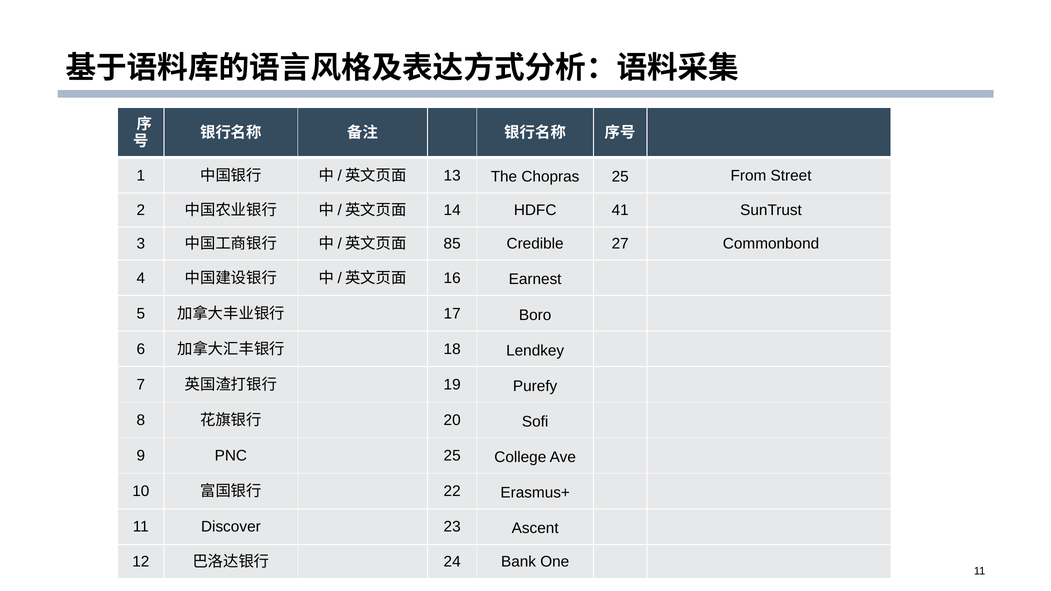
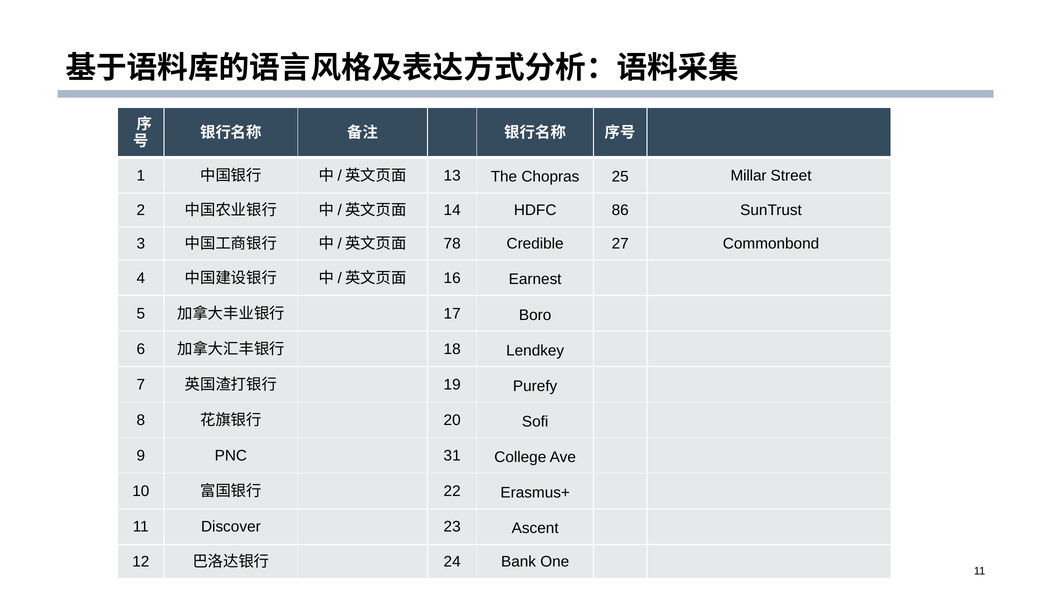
From: From -> Millar
41: 41 -> 86
85: 85 -> 78
PNC 25: 25 -> 31
